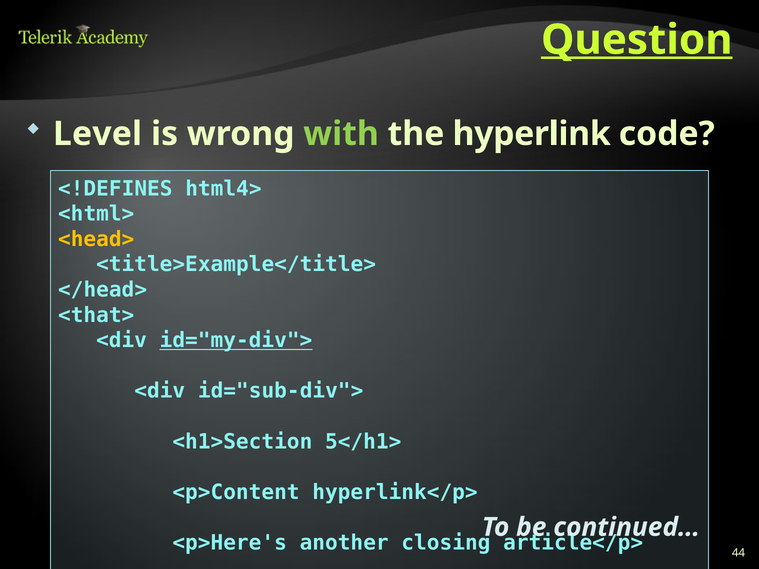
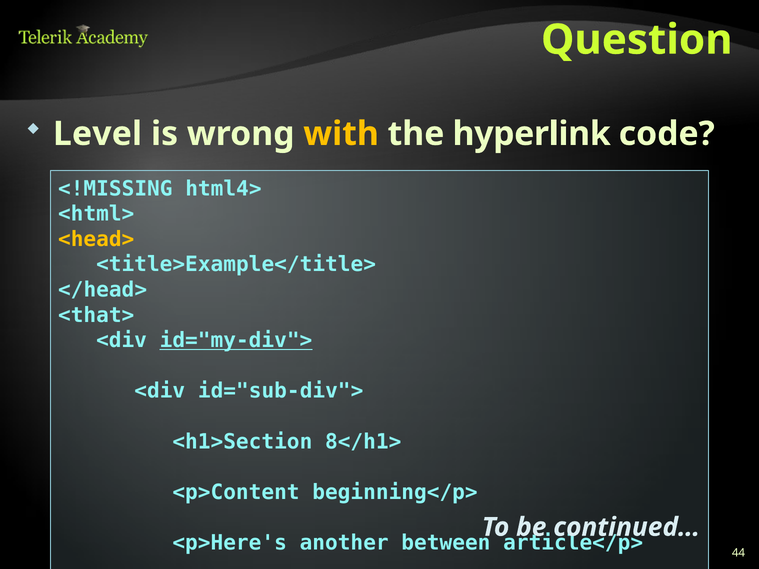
Question underline: present -> none
with colour: light green -> yellow
<!DEFINES: <!DEFINES -> <!MISSING
5</h1>: 5</h1> -> 8</h1>
hyperlink</p>: hyperlink</p> -> beginning</p>
closing: closing -> between
